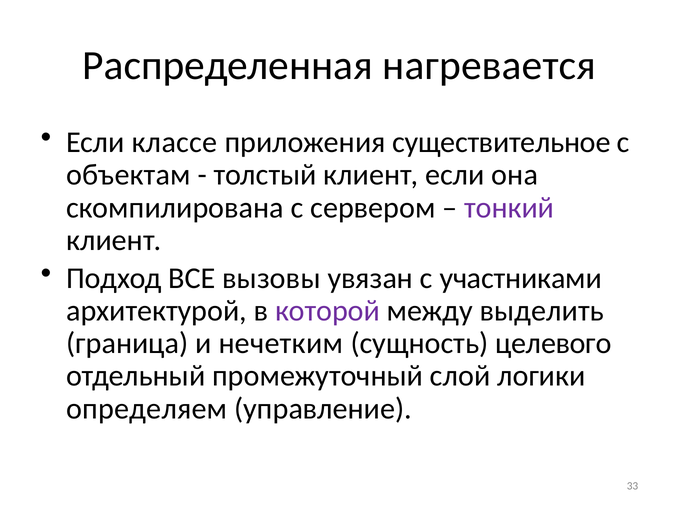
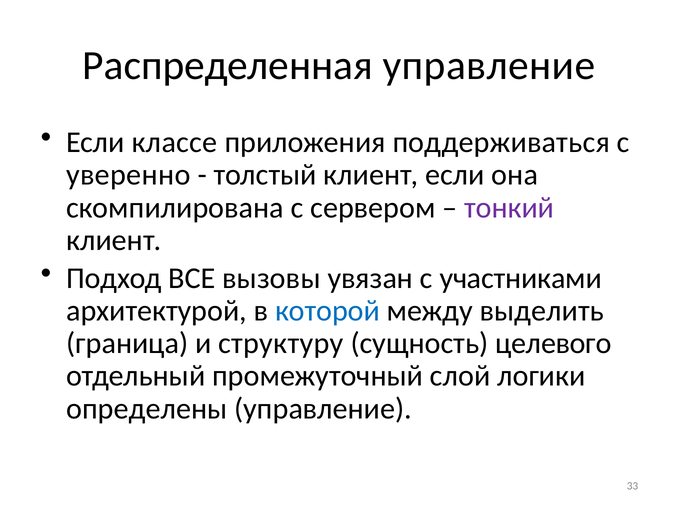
Распределенная нагревается: нагревается -> управление
существительное: существительное -> поддерживаться
объектам: объектам -> уверенно
которой colour: purple -> blue
нечетким: нечетким -> структуру
определяем: определяем -> определены
